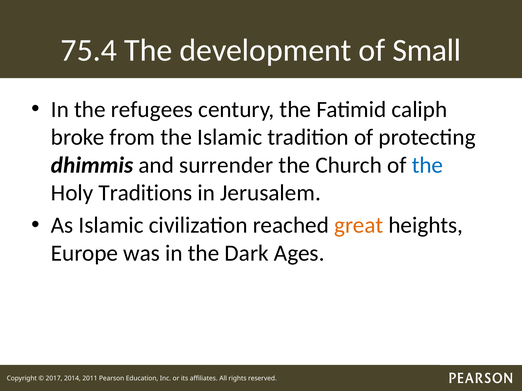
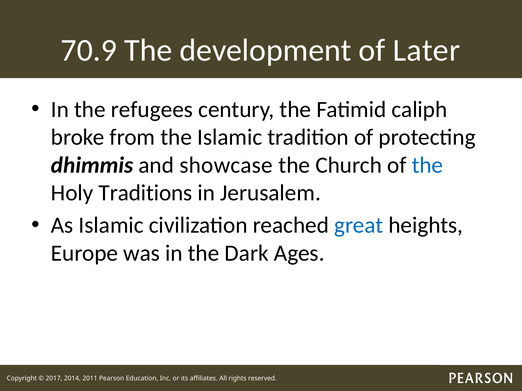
75.4: 75.4 -> 70.9
Small: Small -> Later
surrender: surrender -> showcase
great colour: orange -> blue
